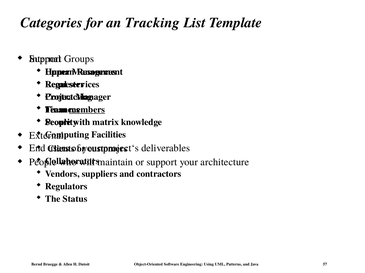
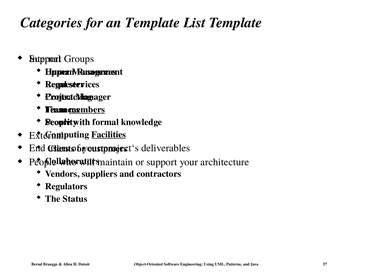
an Tracking: Tracking -> Template
matrix: matrix -> formal
Facilities underline: none -> present
